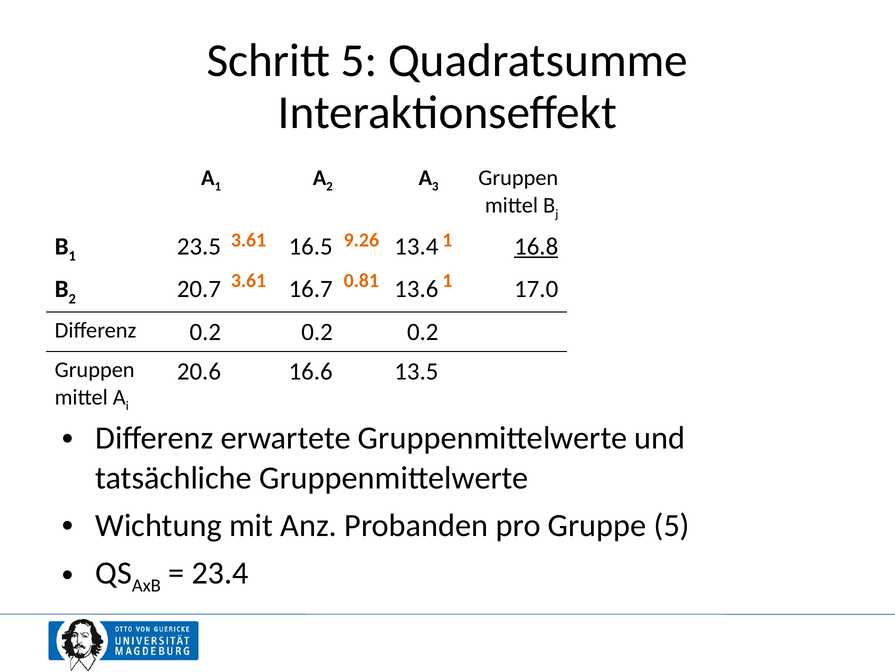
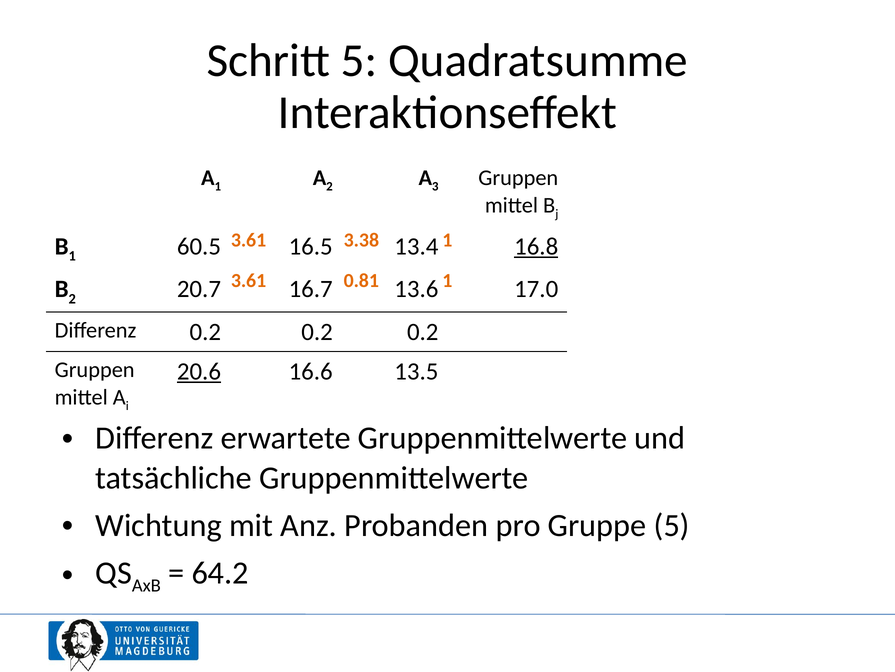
9.26: 9.26 -> 3.38
23.5: 23.5 -> 60.5
20.6 underline: none -> present
23.4: 23.4 -> 64.2
